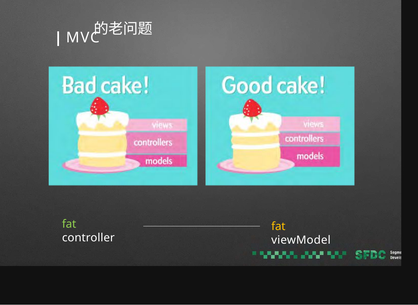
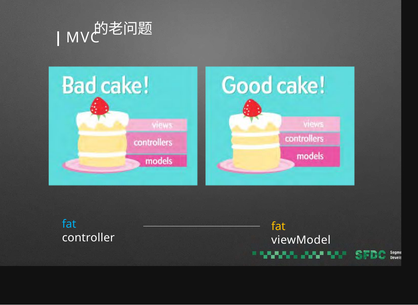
fat at (69, 224) colour: light green -> light blue
